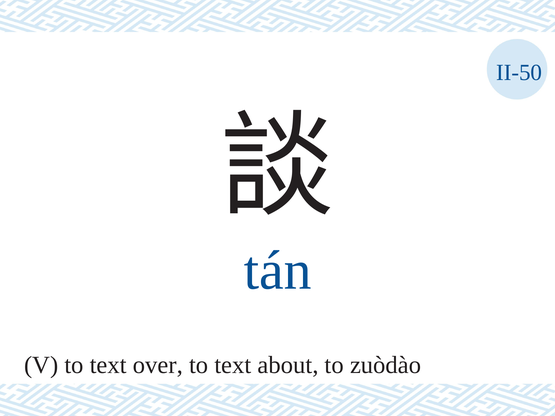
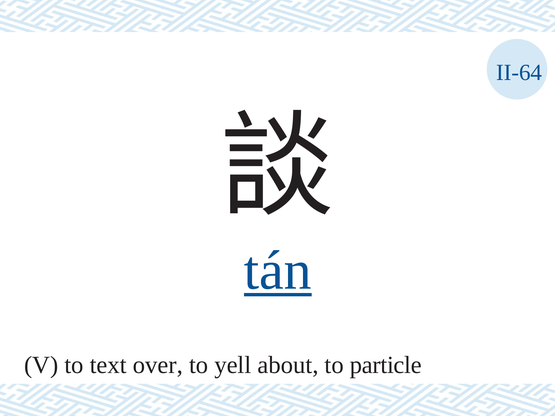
II-50: II-50 -> II-64
tán underline: none -> present
over to text: text -> yell
zuòdào: zuòdào -> particle
